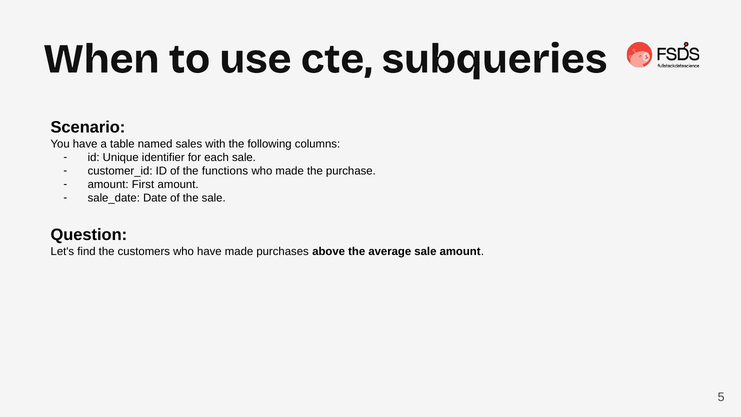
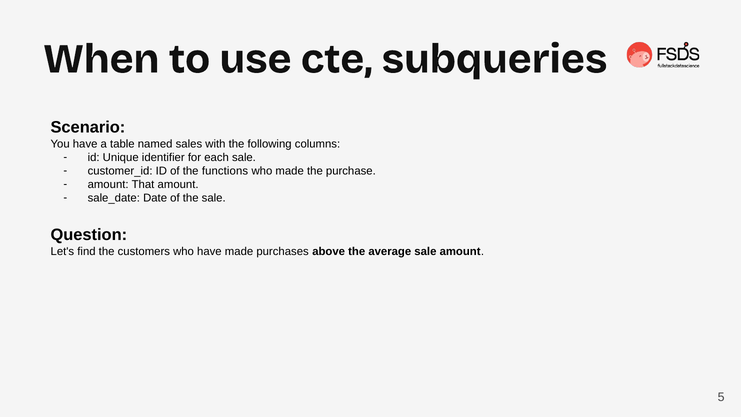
First: First -> That
